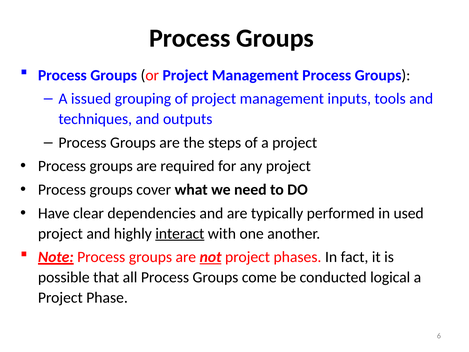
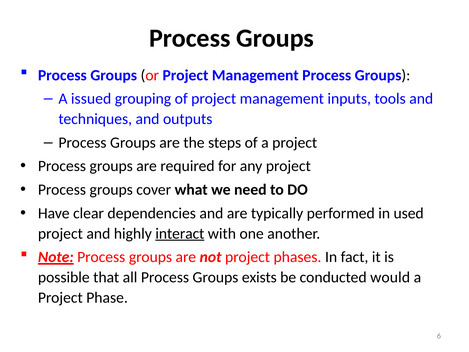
not underline: present -> none
come: come -> exists
logical: logical -> would
